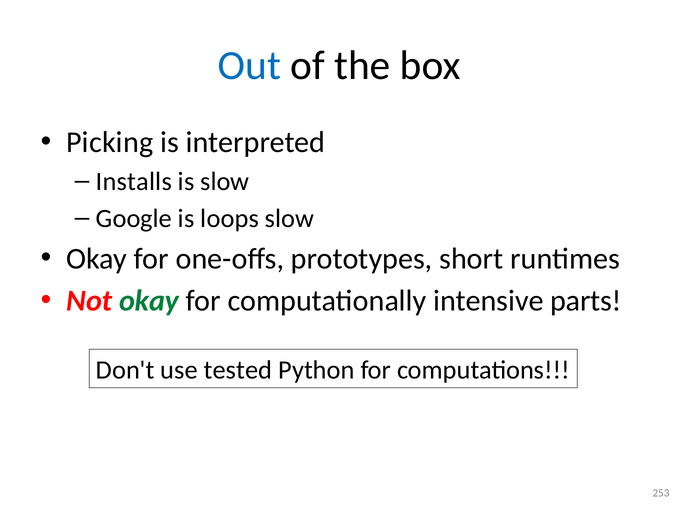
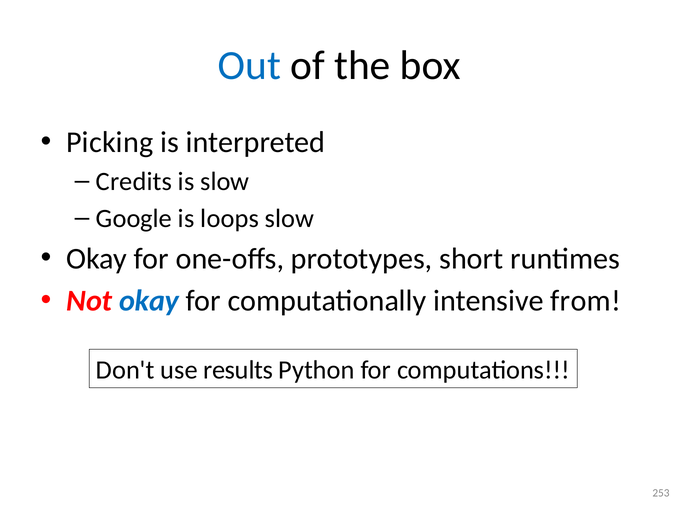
Installs: Installs -> Credits
okay at (149, 301) colour: green -> blue
parts: parts -> from
tested: tested -> results
